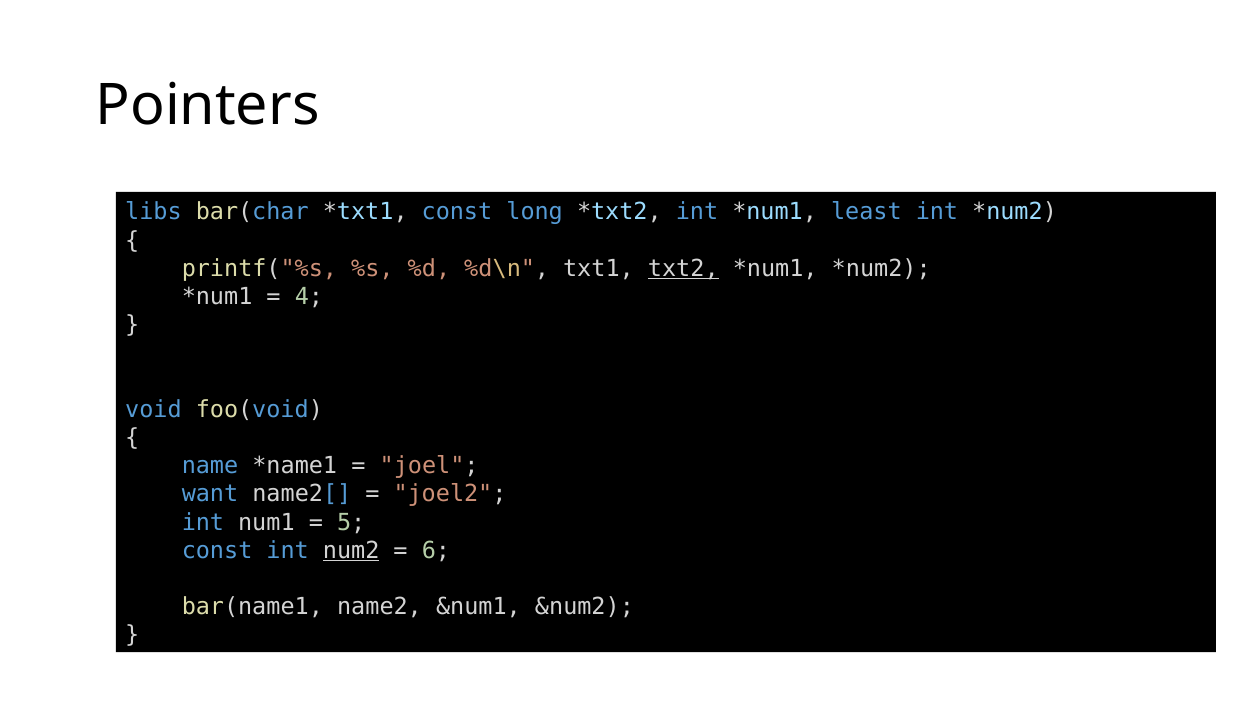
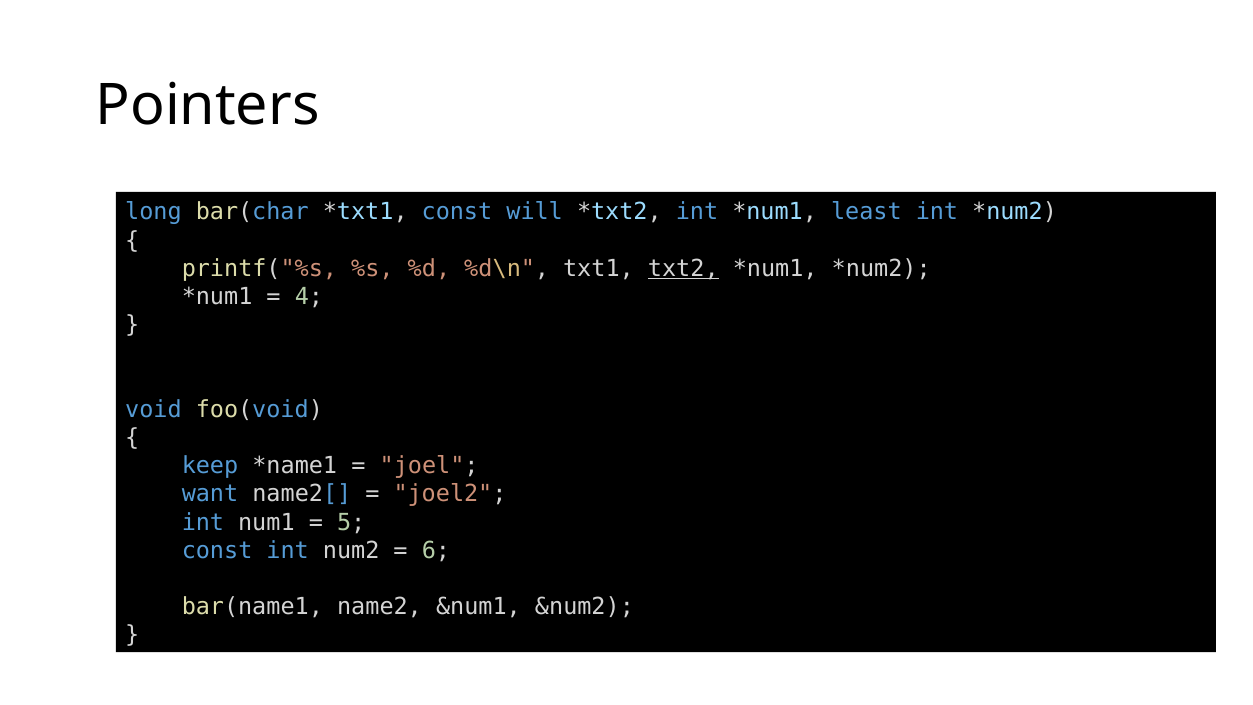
libs: libs -> long
long: long -> will
name: name -> keep
num2 underline: present -> none
